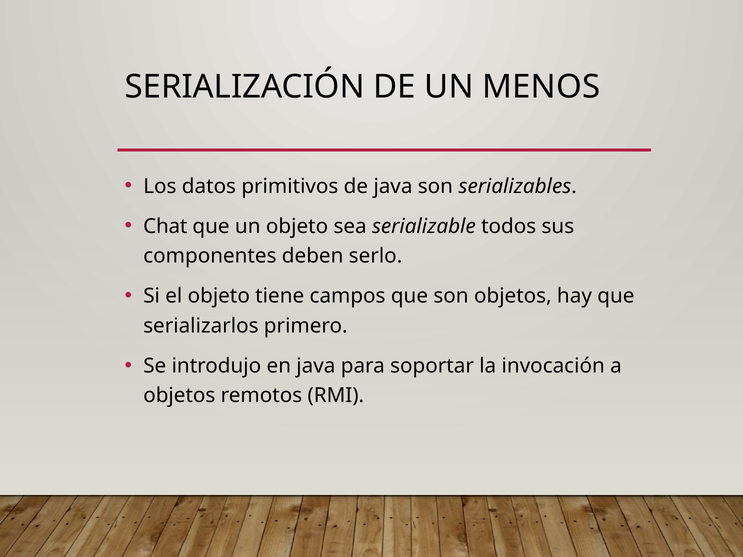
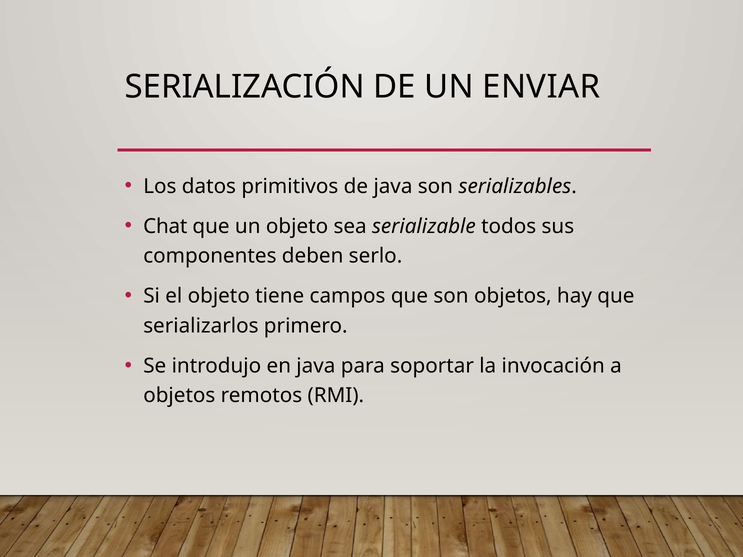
MENOS: MENOS -> ENVIAR
